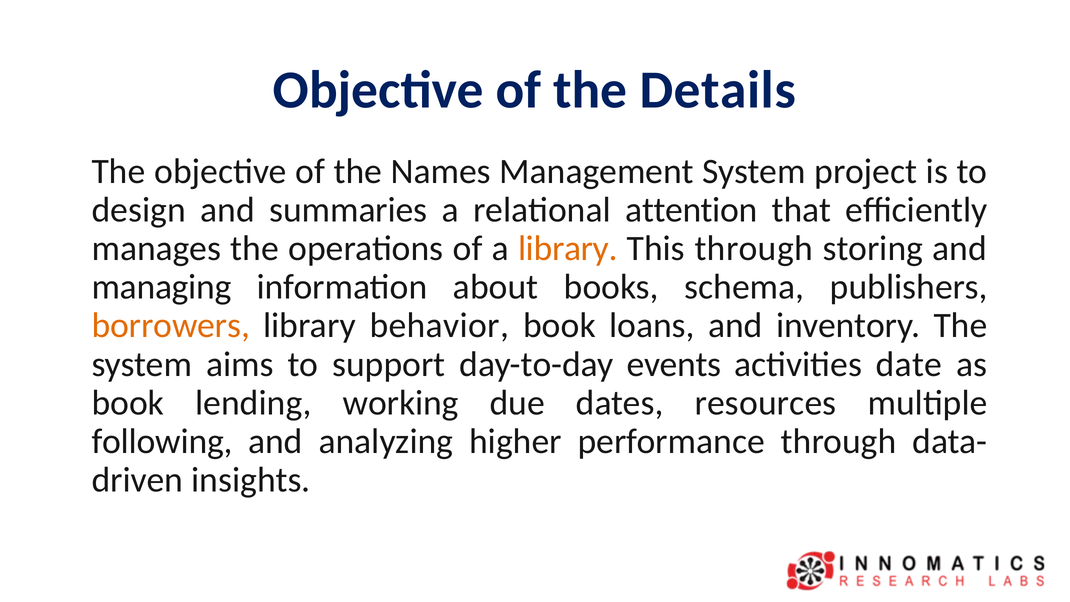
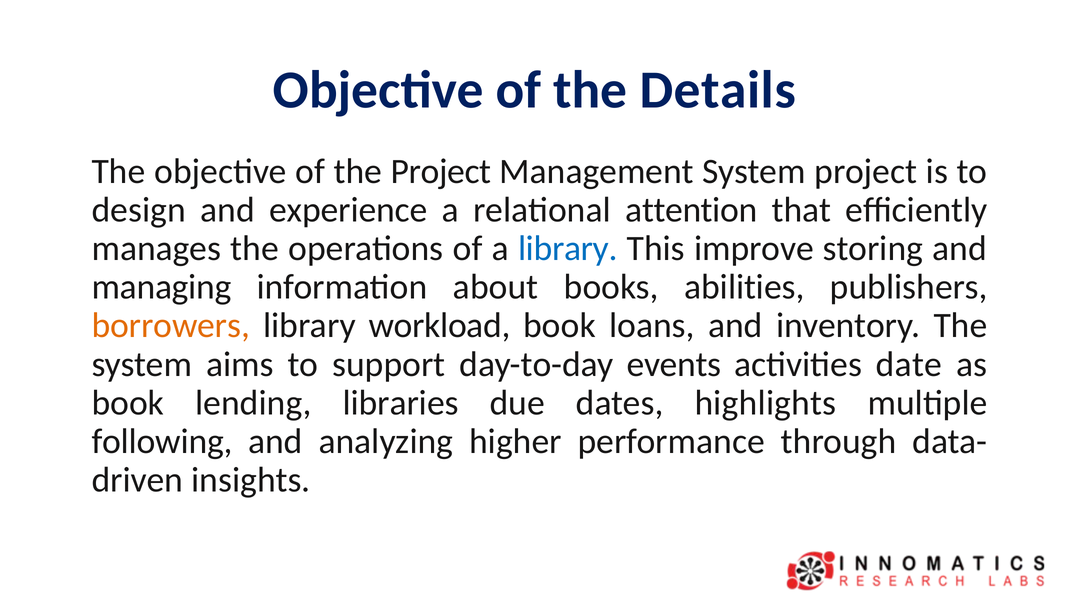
the Names: Names -> Project
summaries: summaries -> experience
library at (568, 249) colour: orange -> blue
This through: through -> improve
schema: schema -> abilities
behavior: behavior -> workload
working: working -> libraries
resources: resources -> highlights
